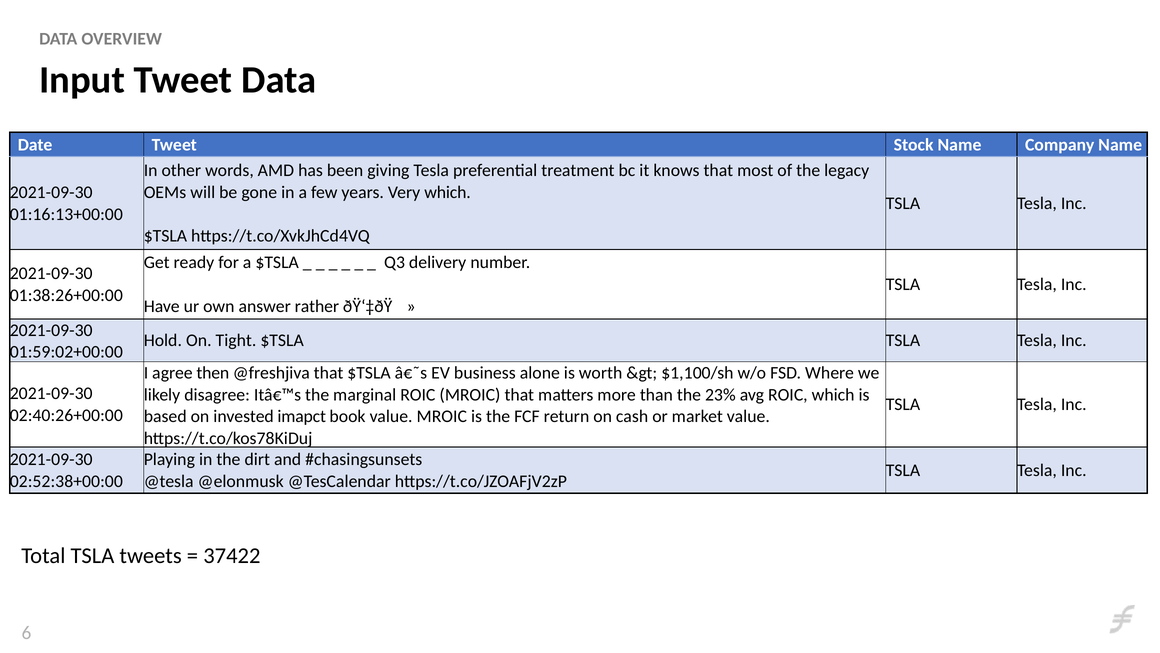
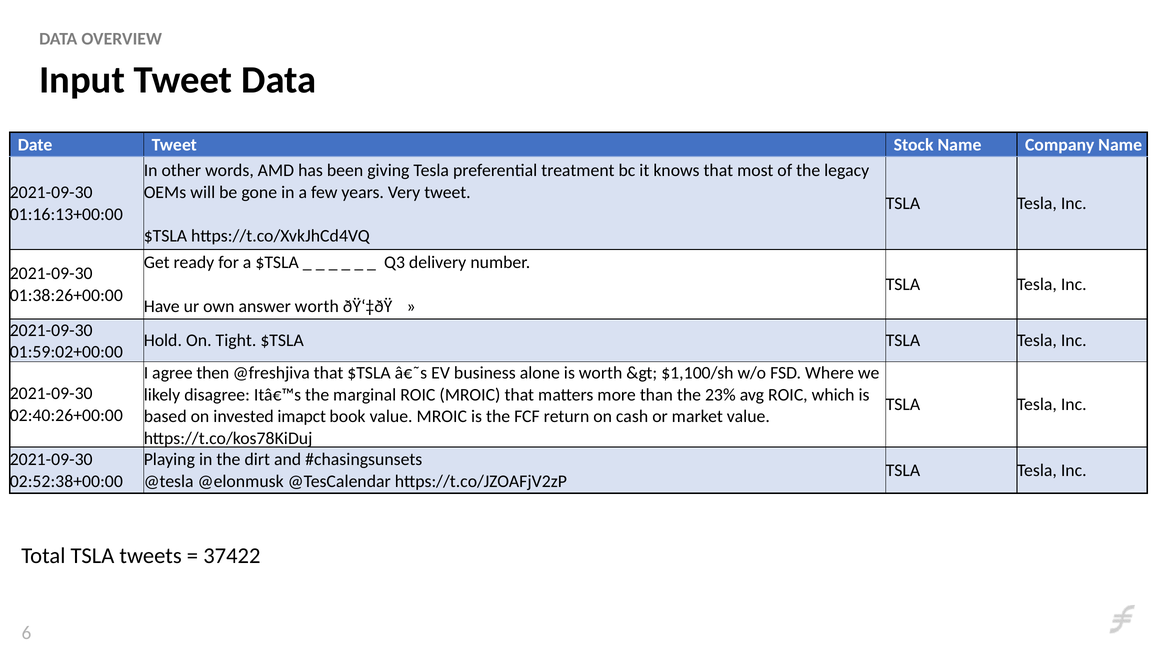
Very which: which -> tweet
answer rather: rather -> worth
